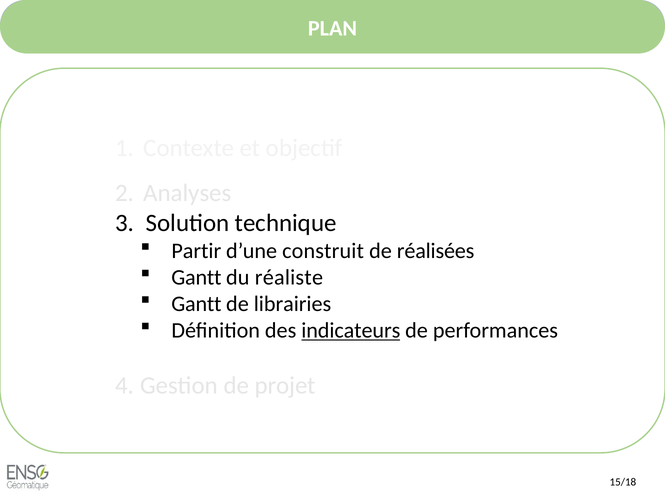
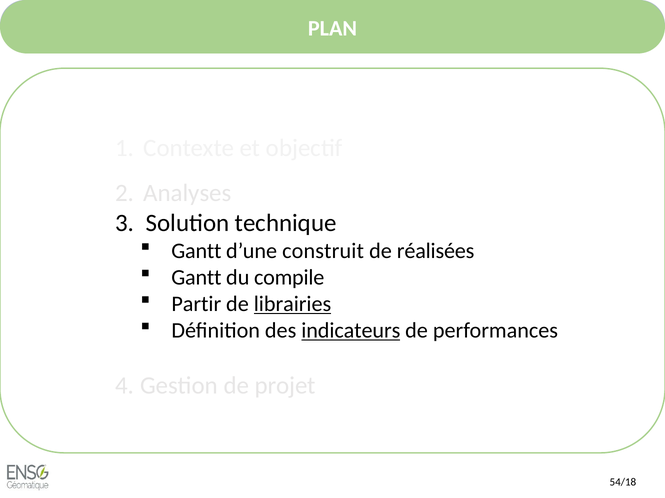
Partir at (196, 251): Partir -> Gantt
réaliste: réaliste -> compile
Gantt at (196, 304): Gantt -> Partir
librairies underline: none -> present
15/18: 15/18 -> 54/18
